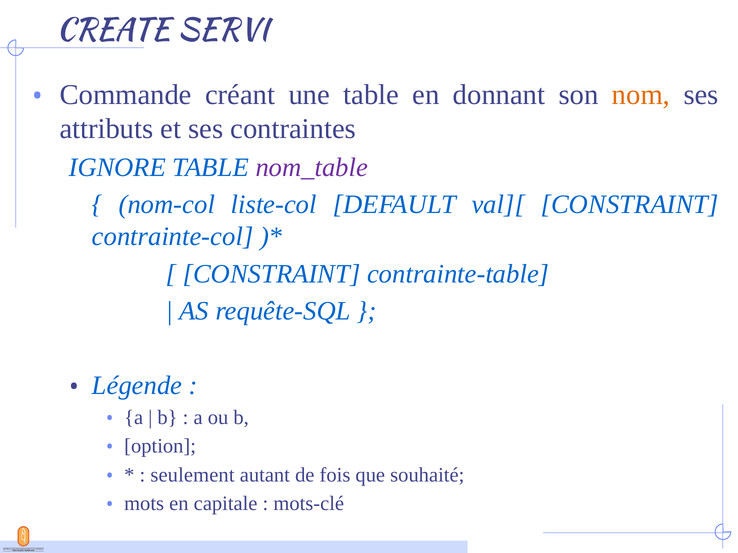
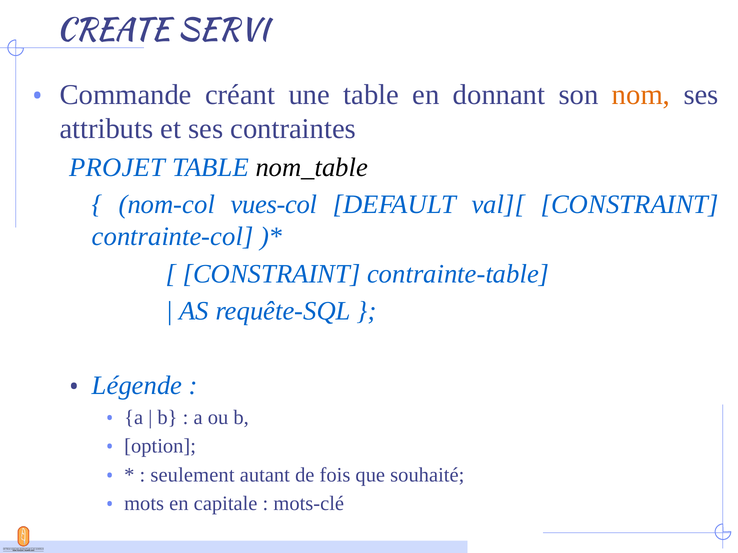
IGNORE: IGNORE -> PROJET
nom_table colour: purple -> black
liste-col: liste-col -> vues-col
